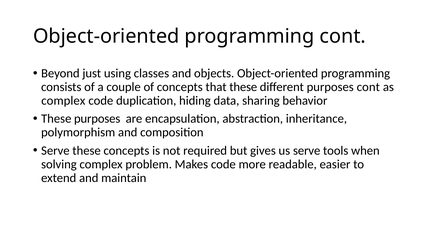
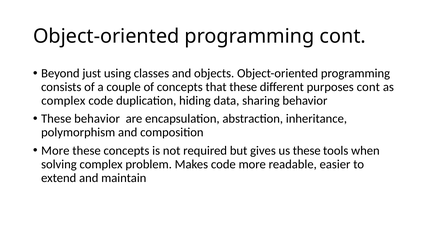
These purposes: purposes -> behavior
Serve at (55, 150): Serve -> More
us serve: serve -> these
